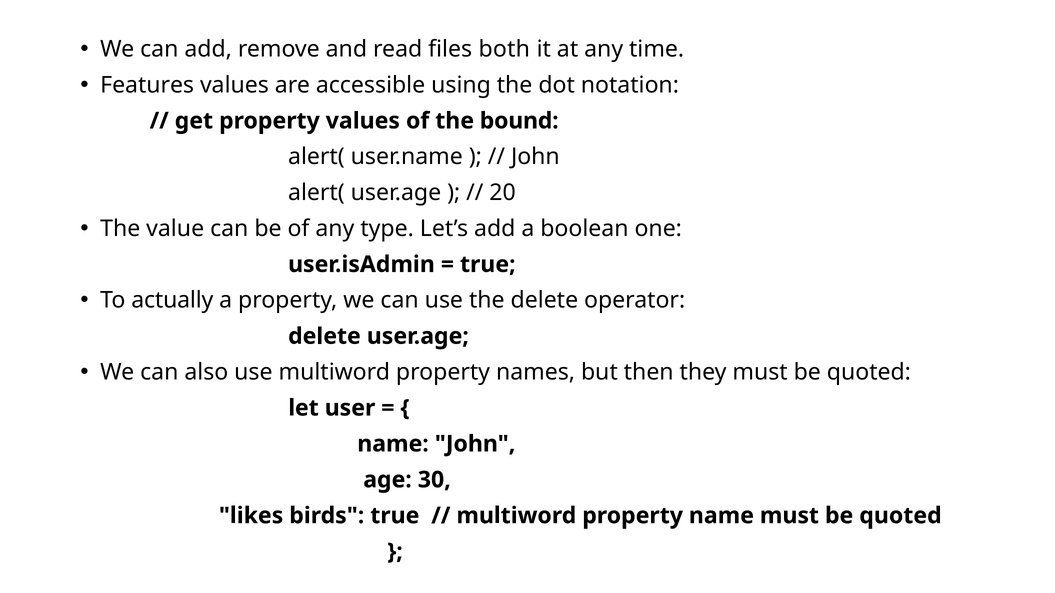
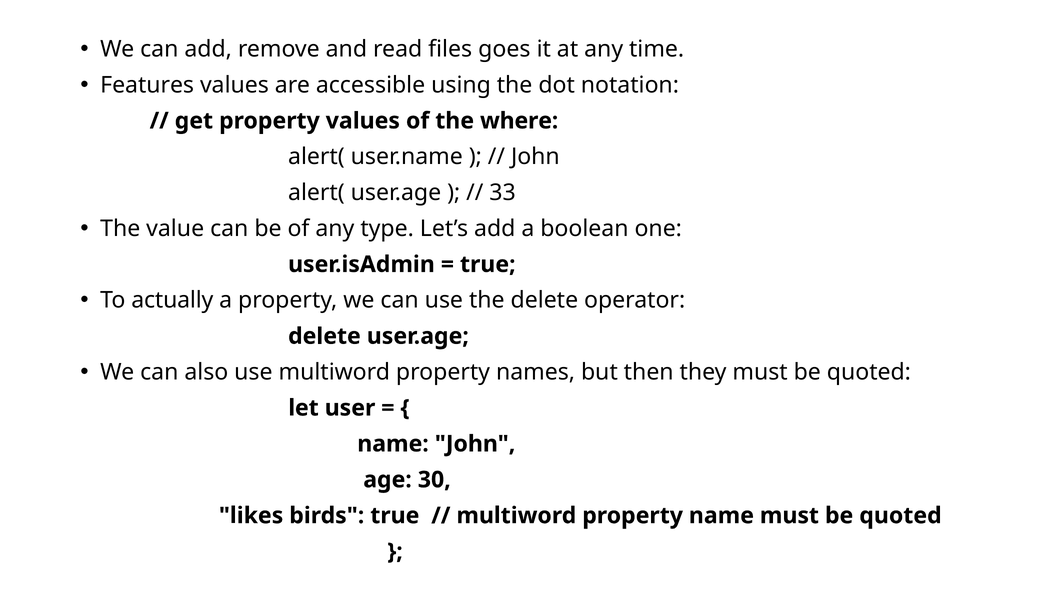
both: both -> goes
bound: bound -> where
20: 20 -> 33
